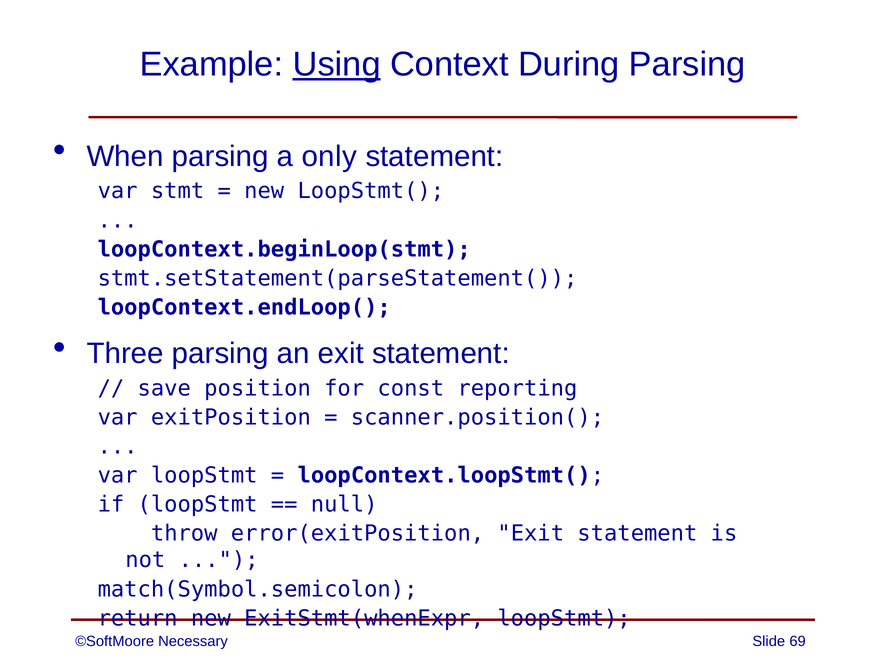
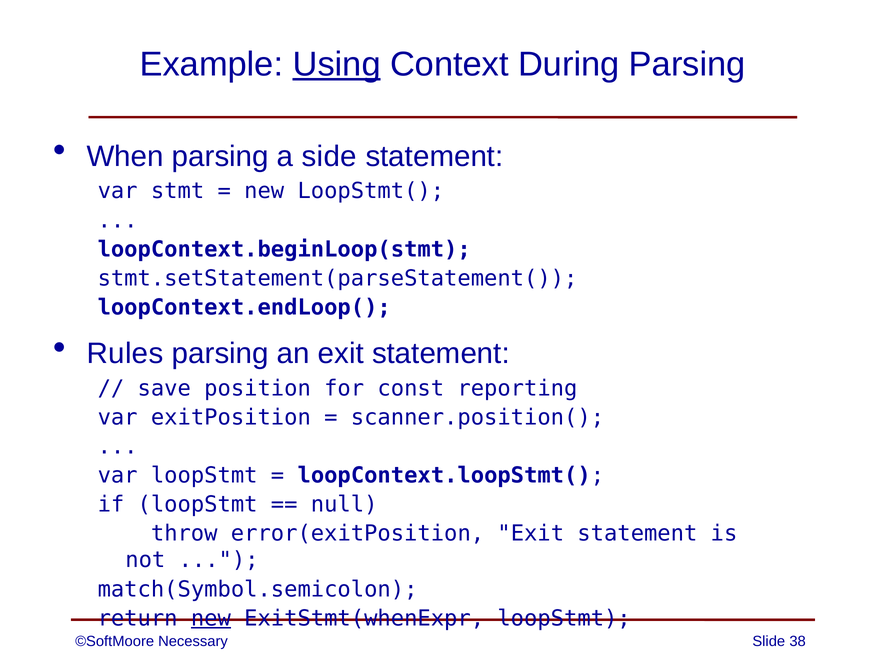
only: only -> side
Three: Three -> Rules
new at (211, 619) underline: none -> present
69: 69 -> 38
